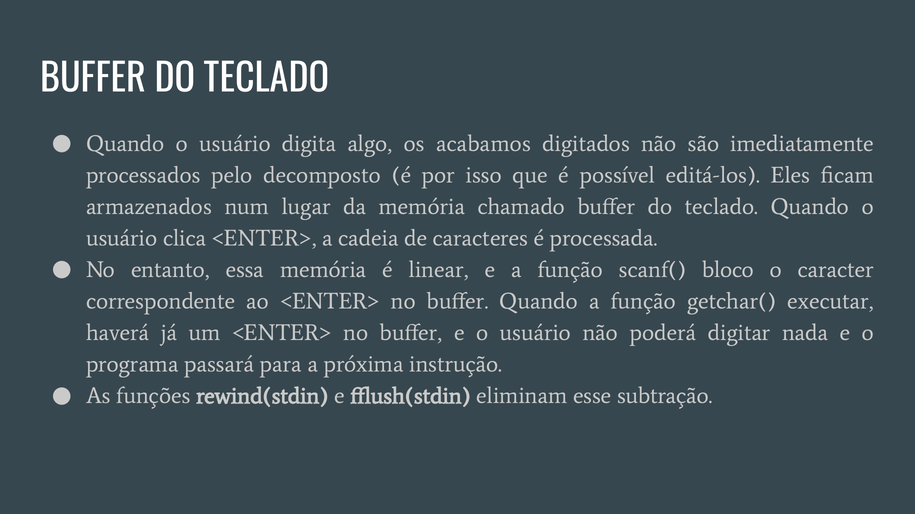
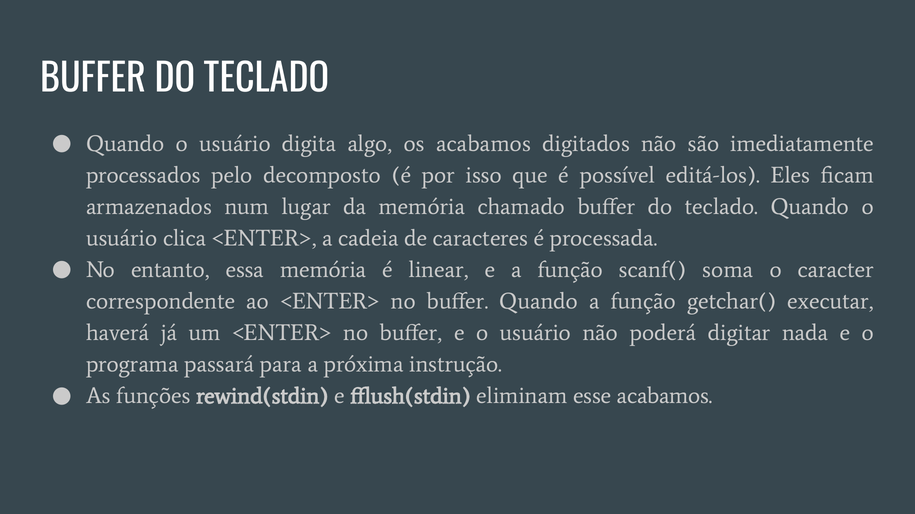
bloco: bloco -> soma
esse subtração: subtração -> acabamos
